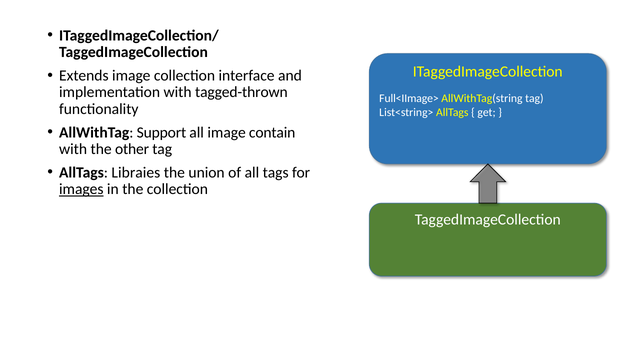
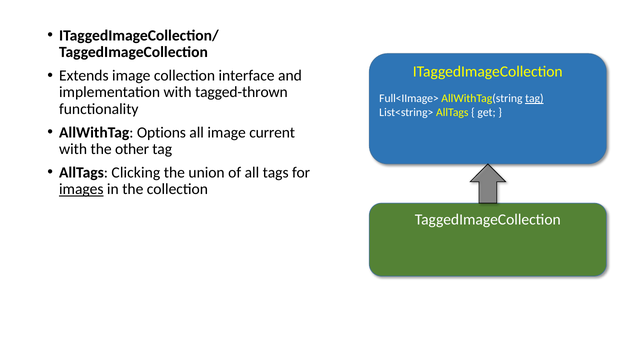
tag at (534, 99) underline: none -> present
Support: Support -> Options
contain: contain -> current
Libraies: Libraies -> Clicking
